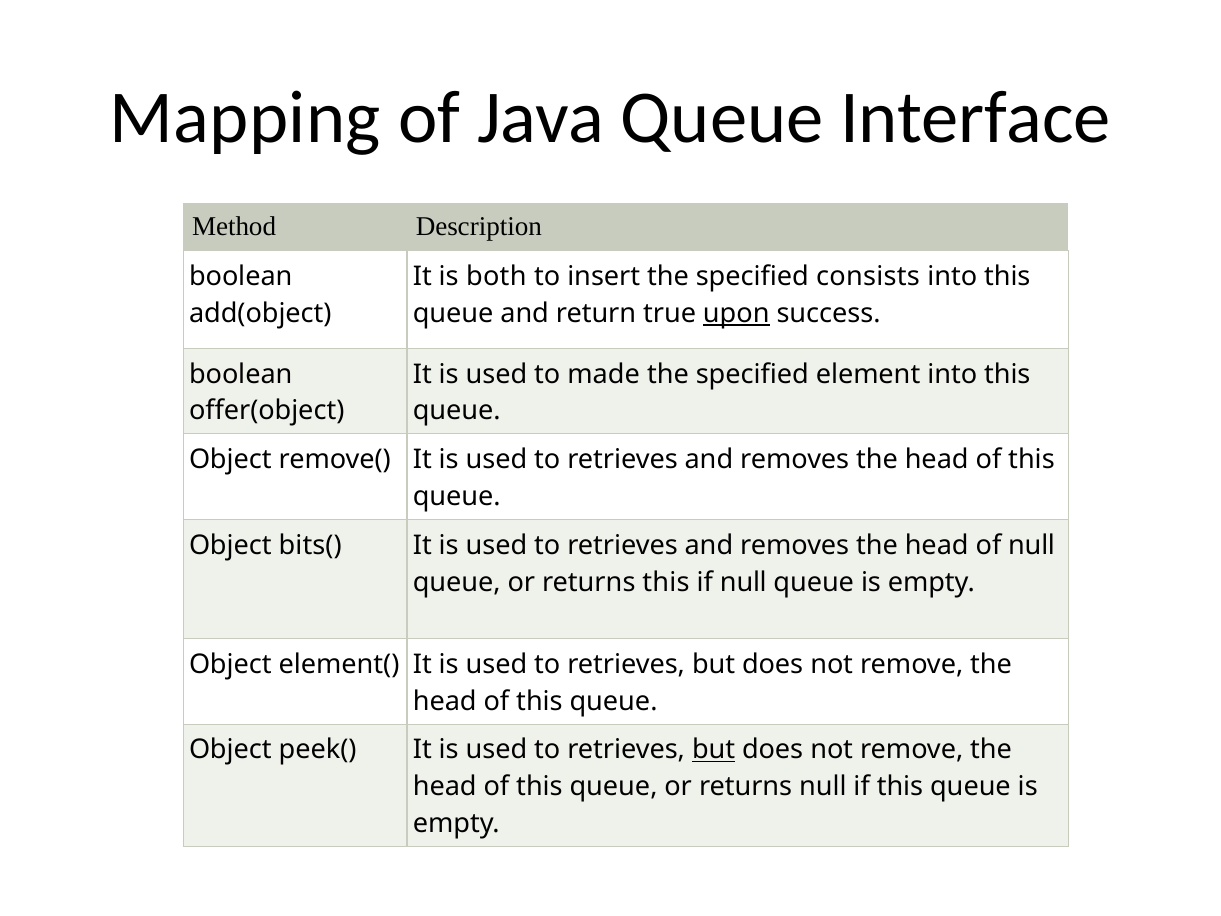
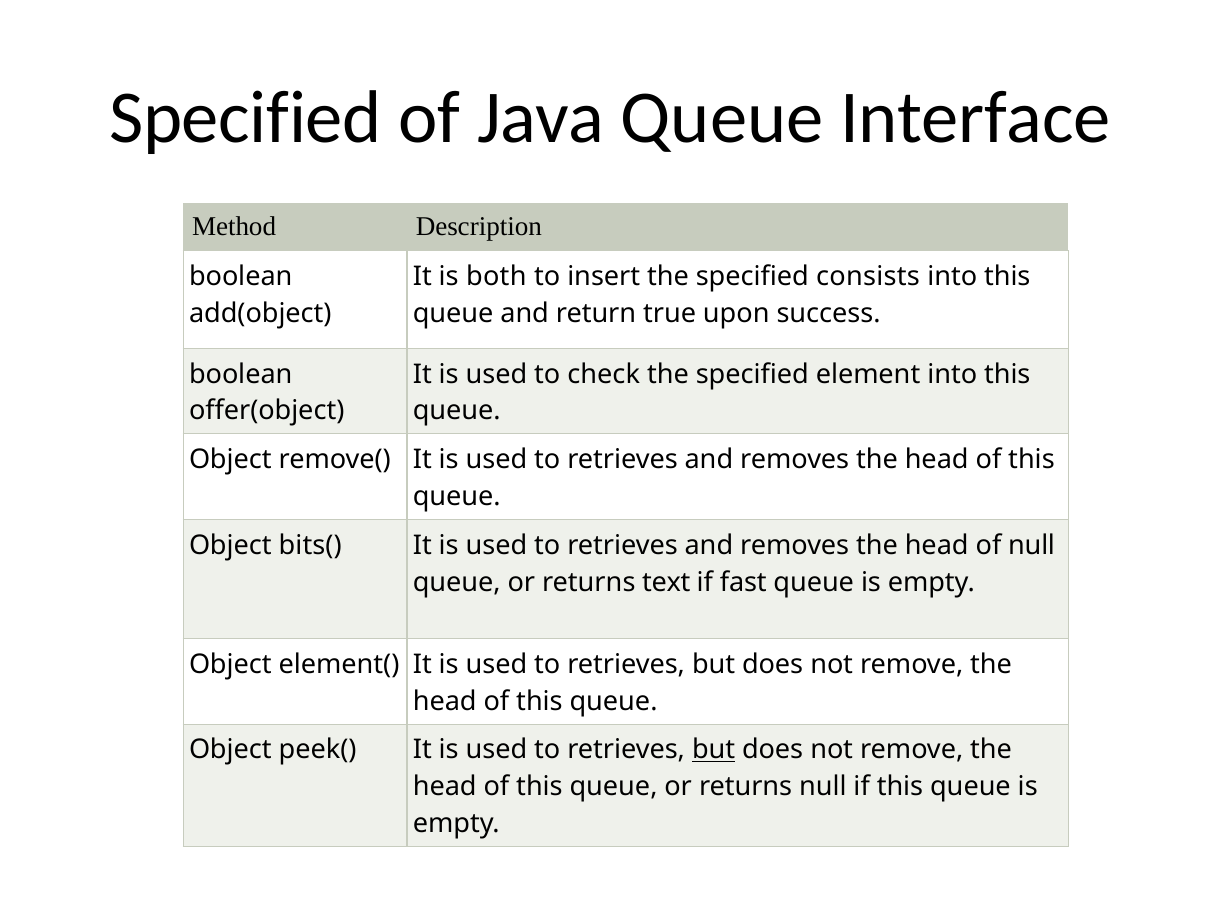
Mapping at (245, 118): Mapping -> Specified
upon underline: present -> none
made: made -> check
returns this: this -> text
if null: null -> fast
